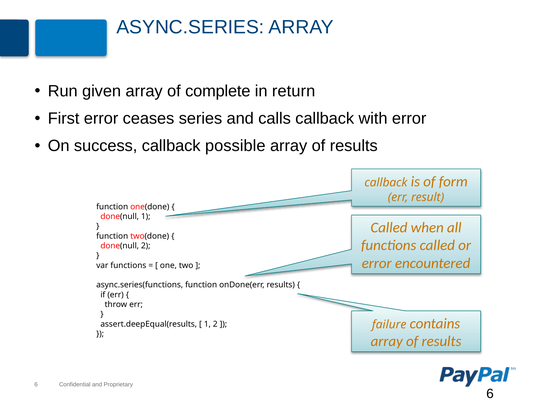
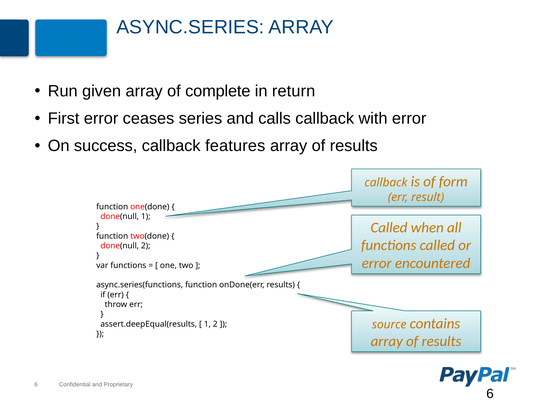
possible: possible -> features
failure: failure -> source
